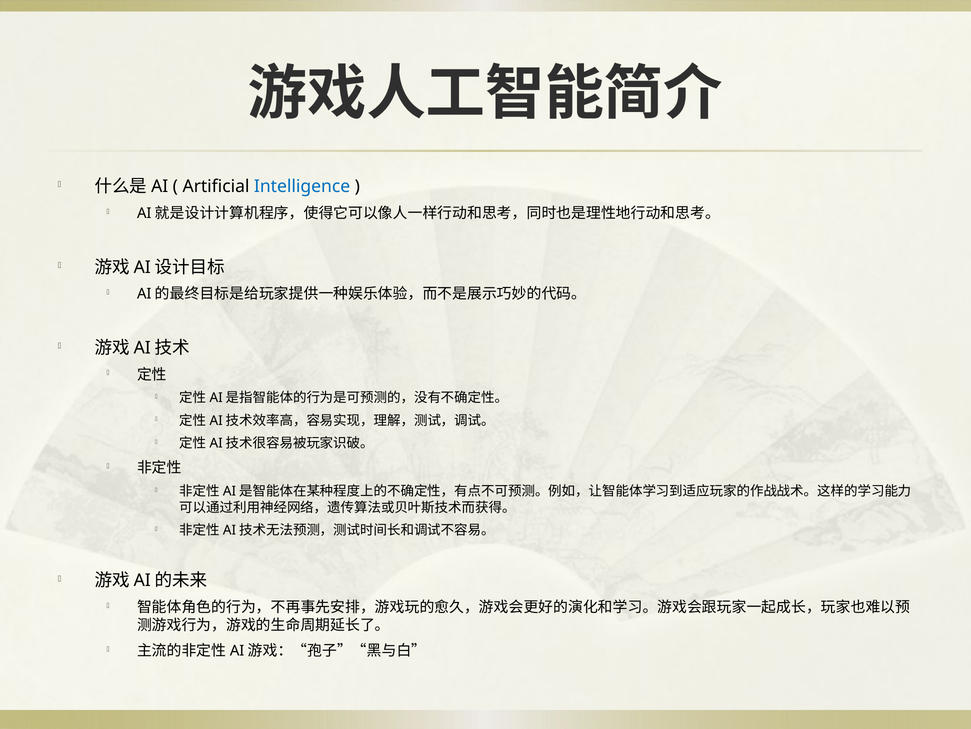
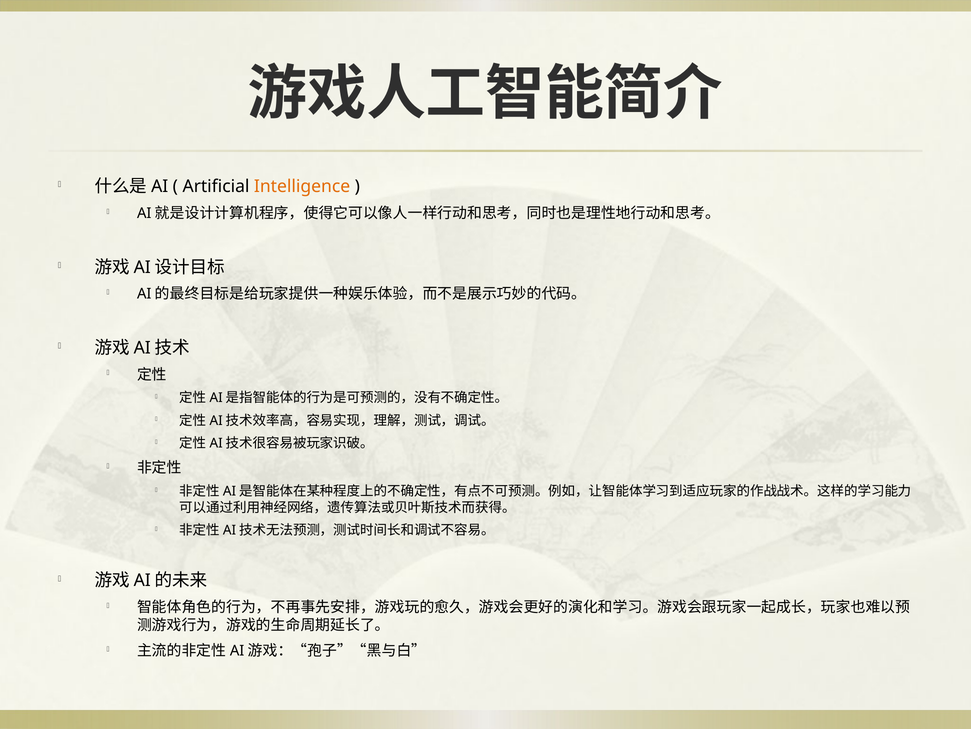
Intelligence colour: blue -> orange
